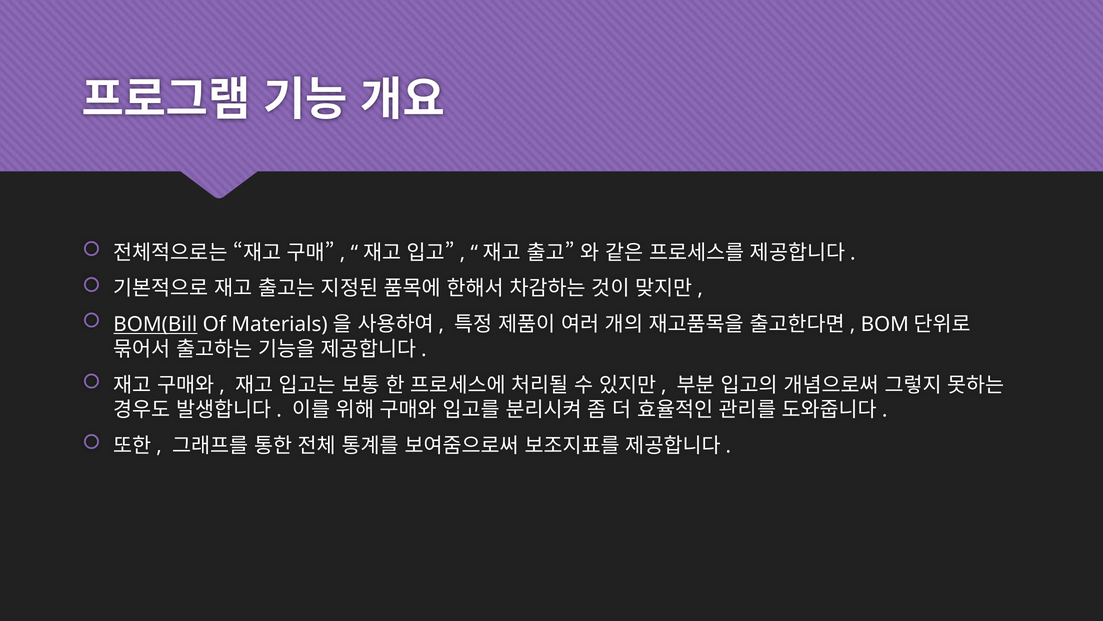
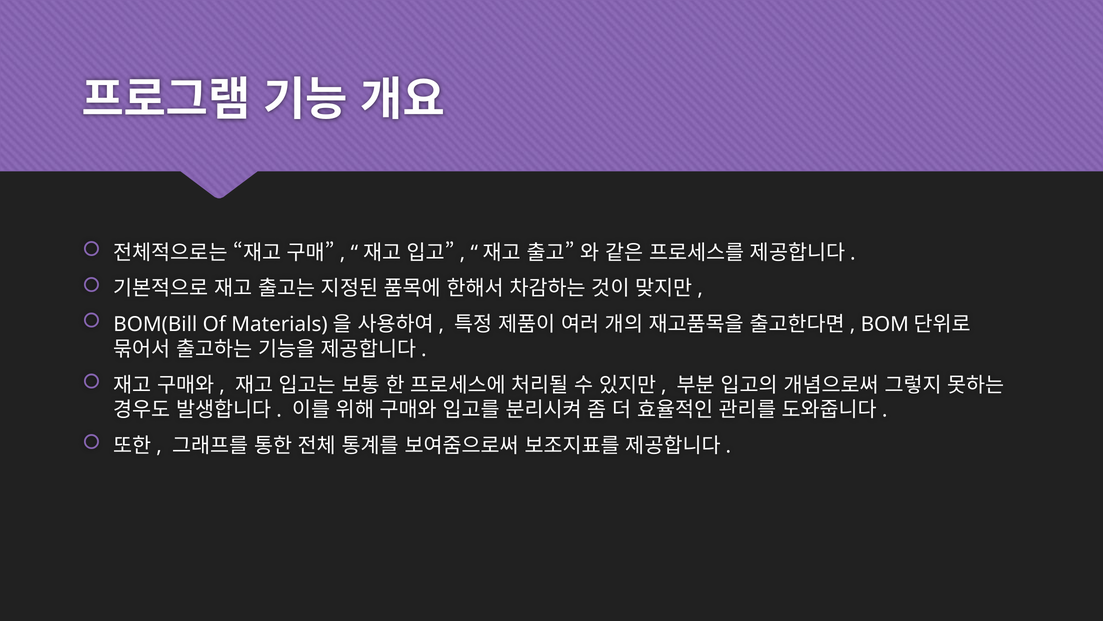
BOM(Bill underline: present -> none
